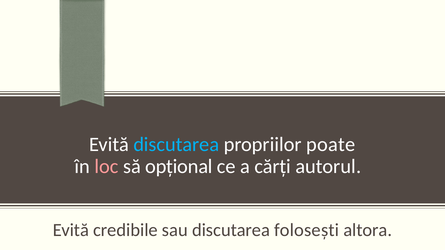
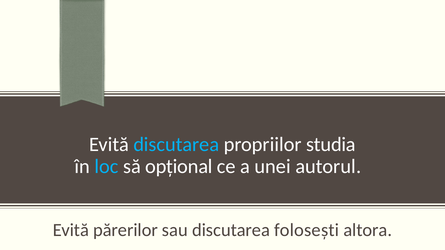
poate: poate -> studia
loc colour: pink -> light blue
cărți: cărți -> unei
credibile: credibile -> părerilor
